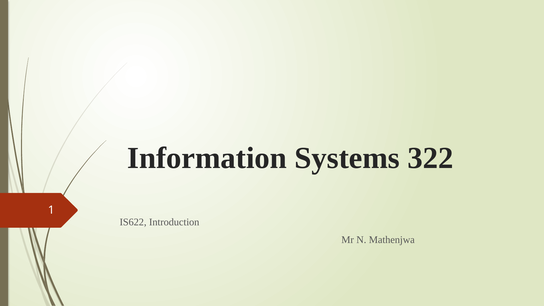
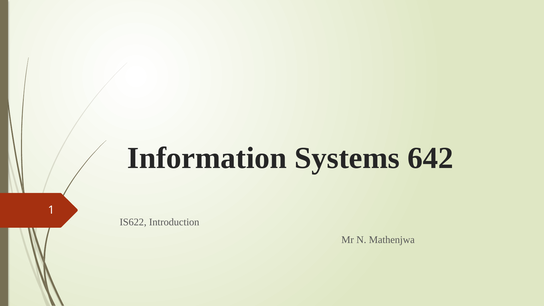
322: 322 -> 642
